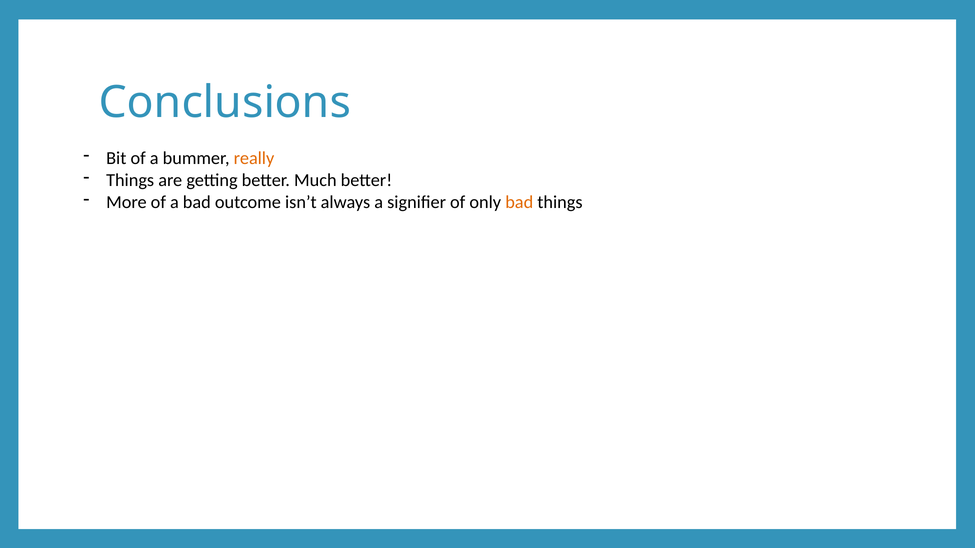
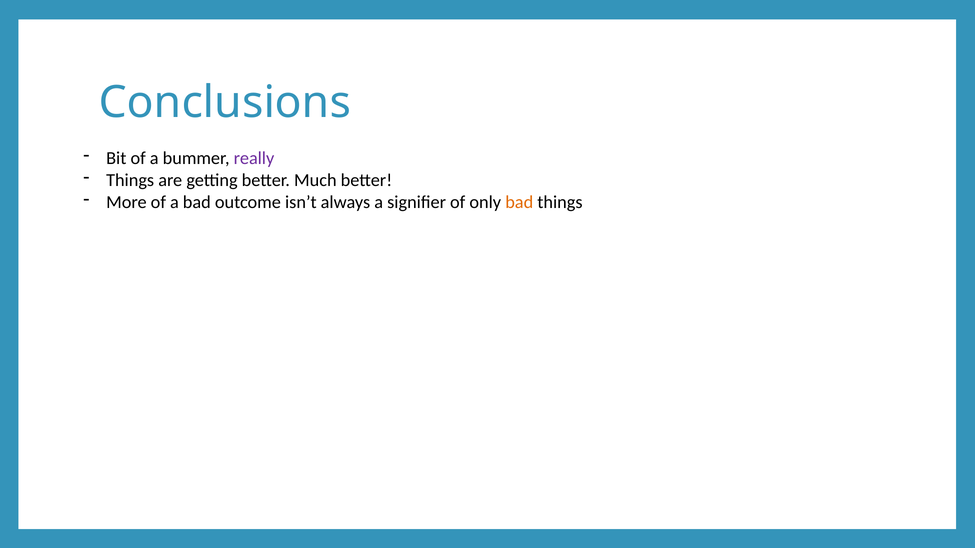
really colour: orange -> purple
